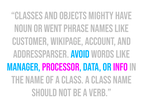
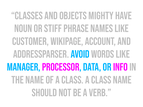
went: went -> stiff
